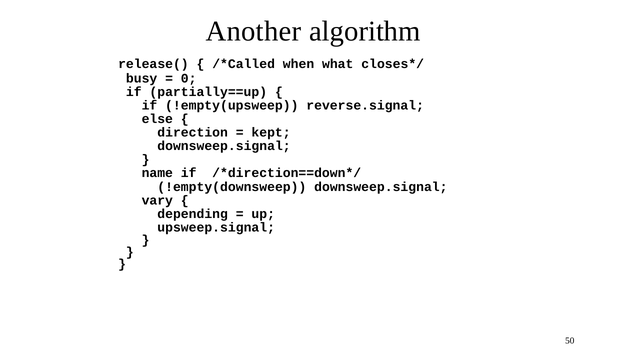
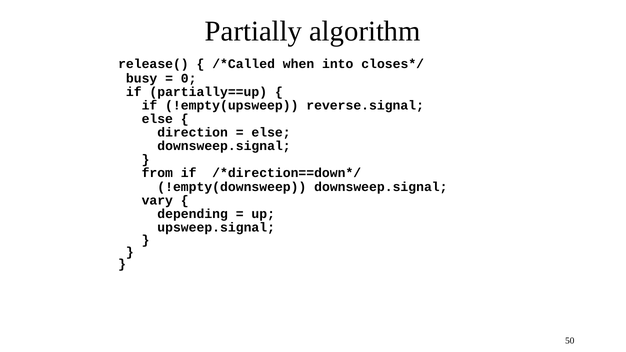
Another: Another -> Partially
what: what -> into
kept at (271, 133): kept -> else
name: name -> from
